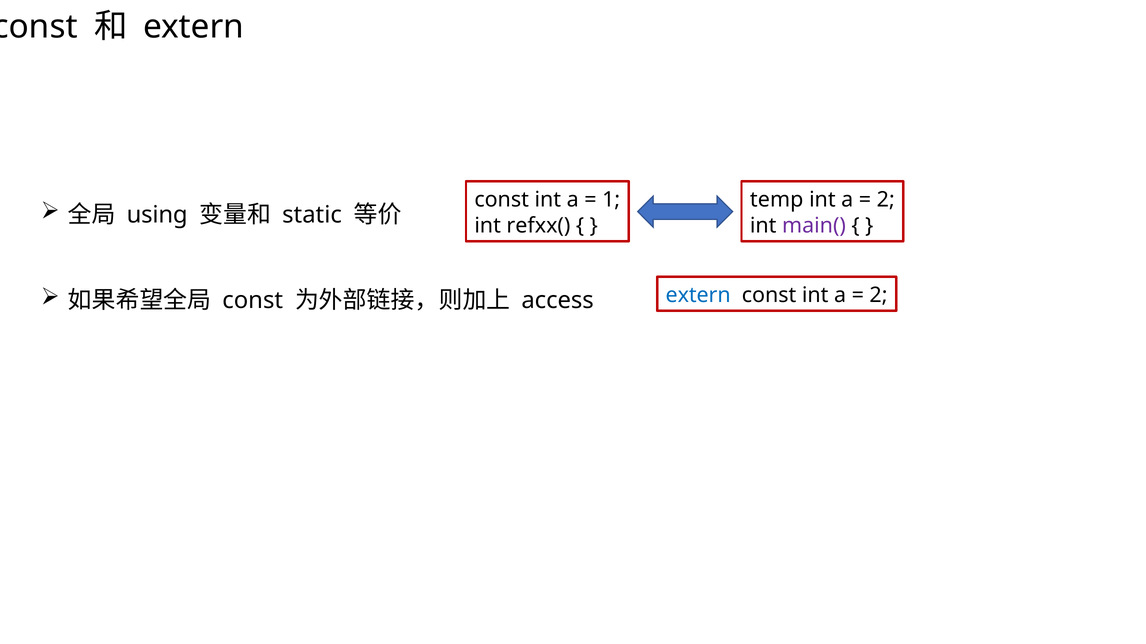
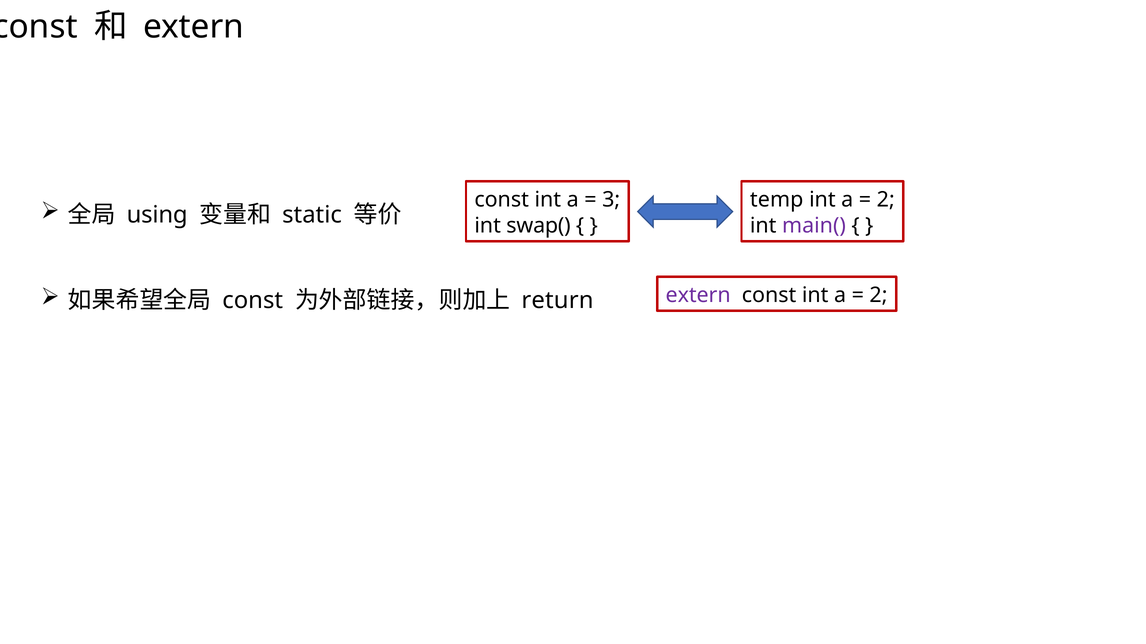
1: 1 -> 3
refxx(: refxx( -> swap(
access: access -> return
extern at (698, 296) colour: blue -> purple
